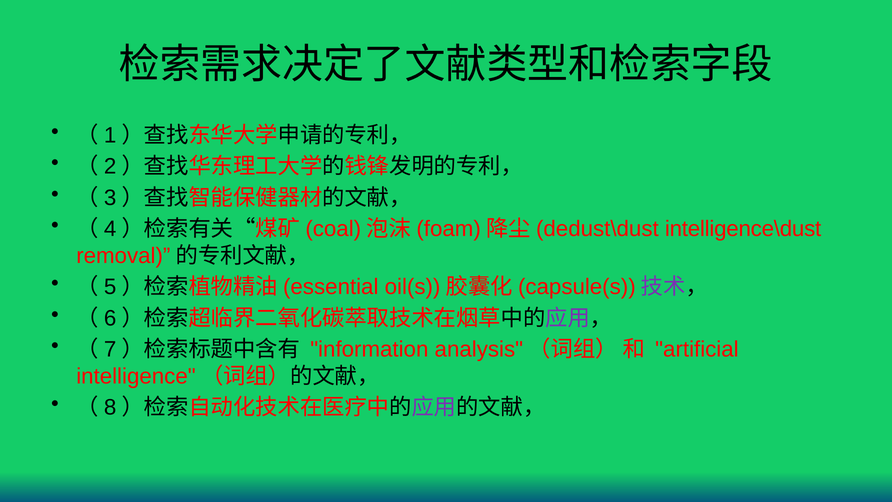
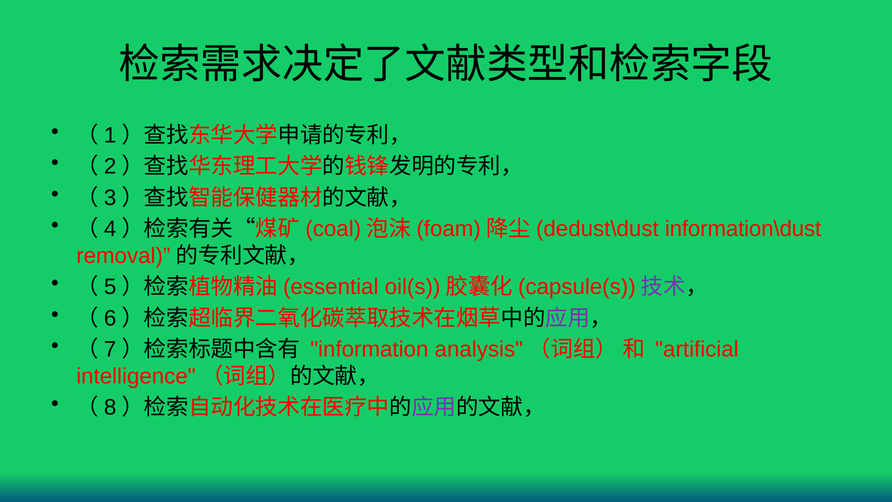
intelligence\dust: intelligence\dust -> information\dust
